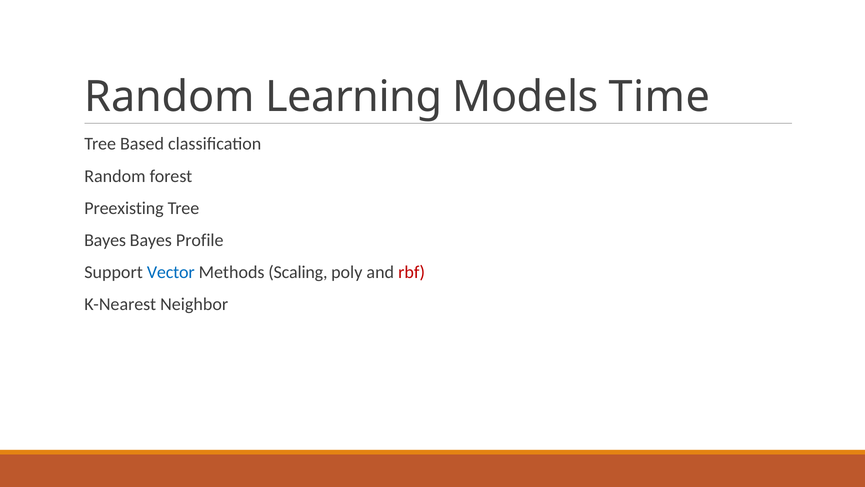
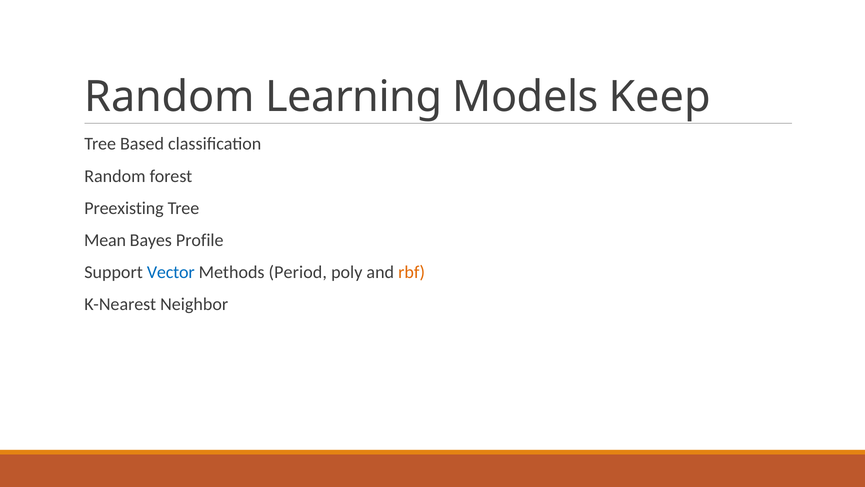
Time: Time -> Keep
Bayes at (105, 240): Bayes -> Mean
Scaling: Scaling -> Period
rbf colour: red -> orange
